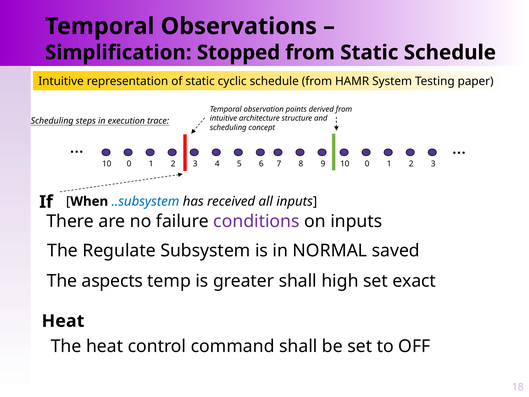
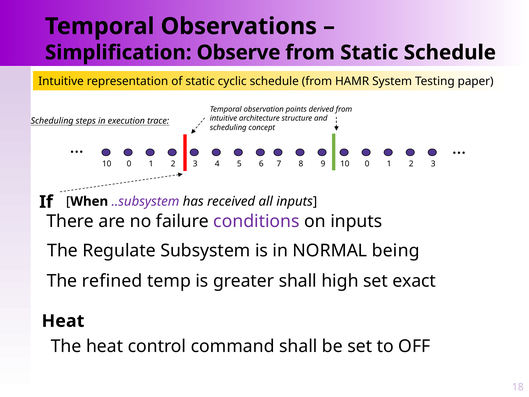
Stopped: Stopped -> Observe
..subsystem colour: blue -> purple
saved: saved -> being
aspects: aspects -> refined
